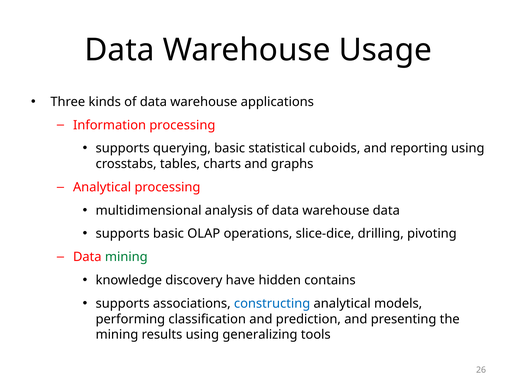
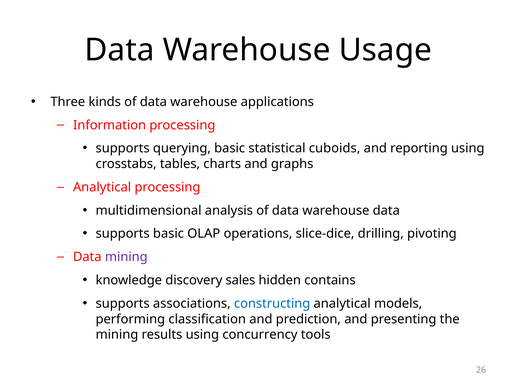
mining at (126, 257) colour: green -> purple
have: have -> sales
generalizing: generalizing -> concurrency
